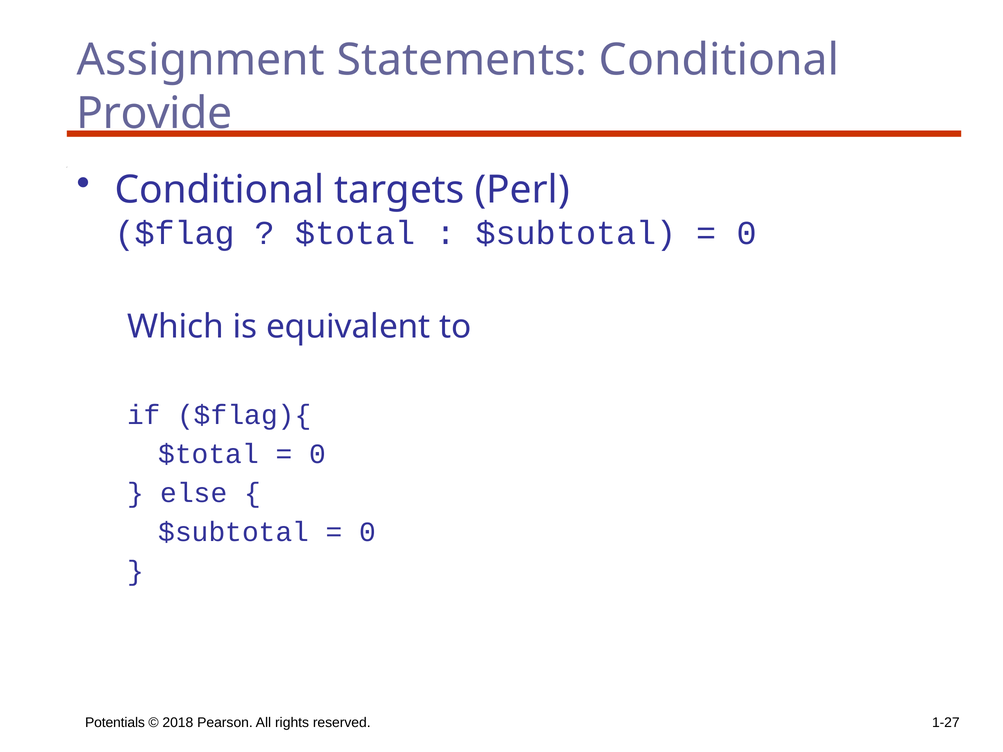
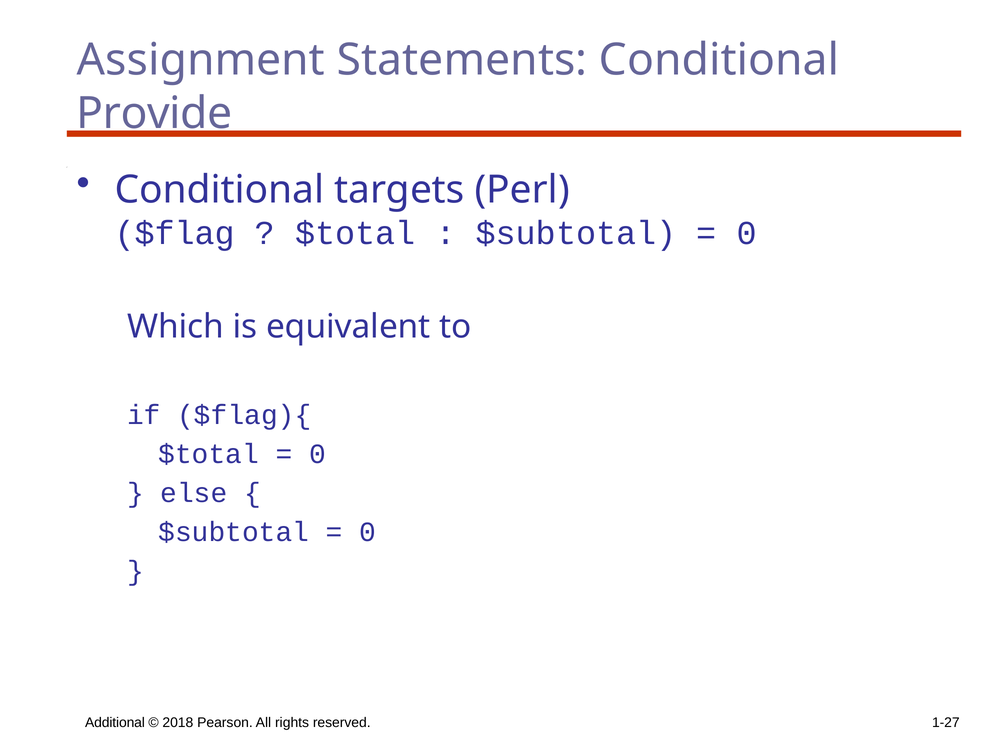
Potentials: Potentials -> Additional
